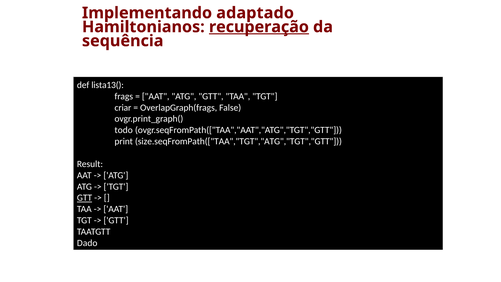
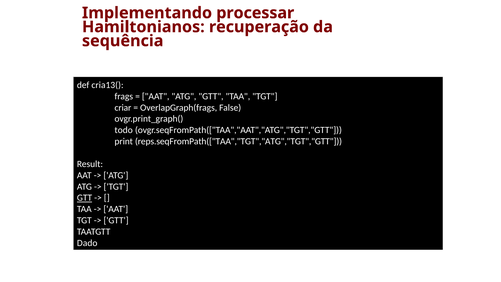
adaptado: adaptado -> processar
recuperação underline: present -> none
lista13(: lista13( -> cria13(
size.seqFromPath(["TAA","TGT","ATG","TGT","GTT: size.seqFromPath(["TAA","TGT","ATG","TGT","GTT -> reps.seqFromPath(["TAA","TGT","ATG","TGT","GTT
